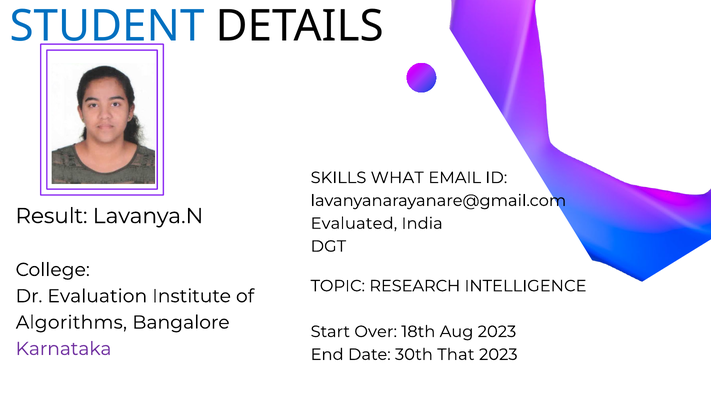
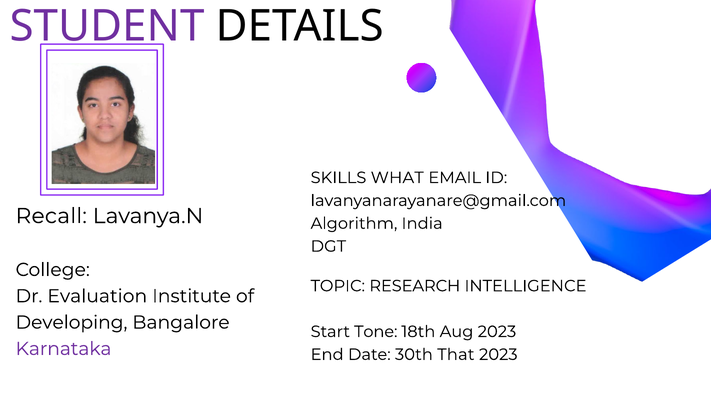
STUDENT colour: blue -> purple
Result: Result -> Recall
Evaluated: Evaluated -> Algorithm
Algorithms: Algorithms -> Developing
Over: Over -> Tone
